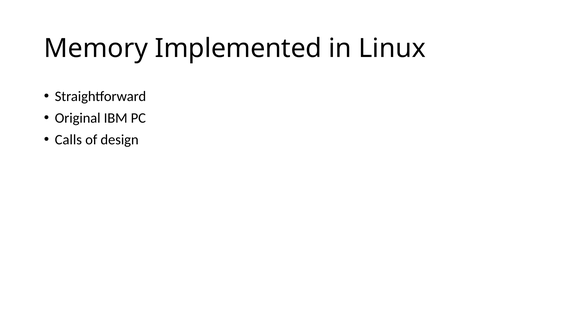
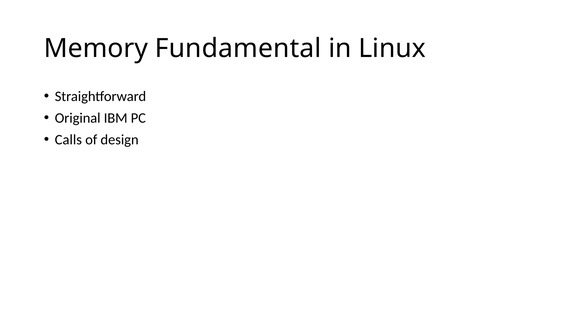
Implemented: Implemented -> Fundamental
